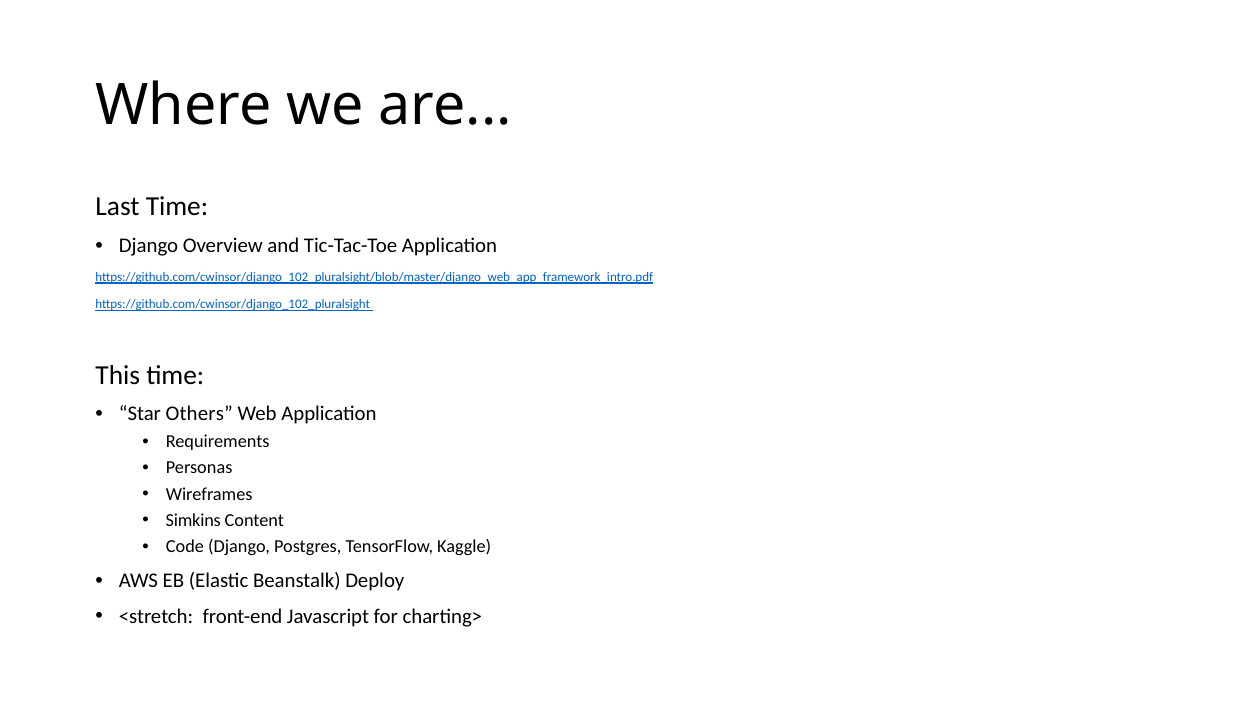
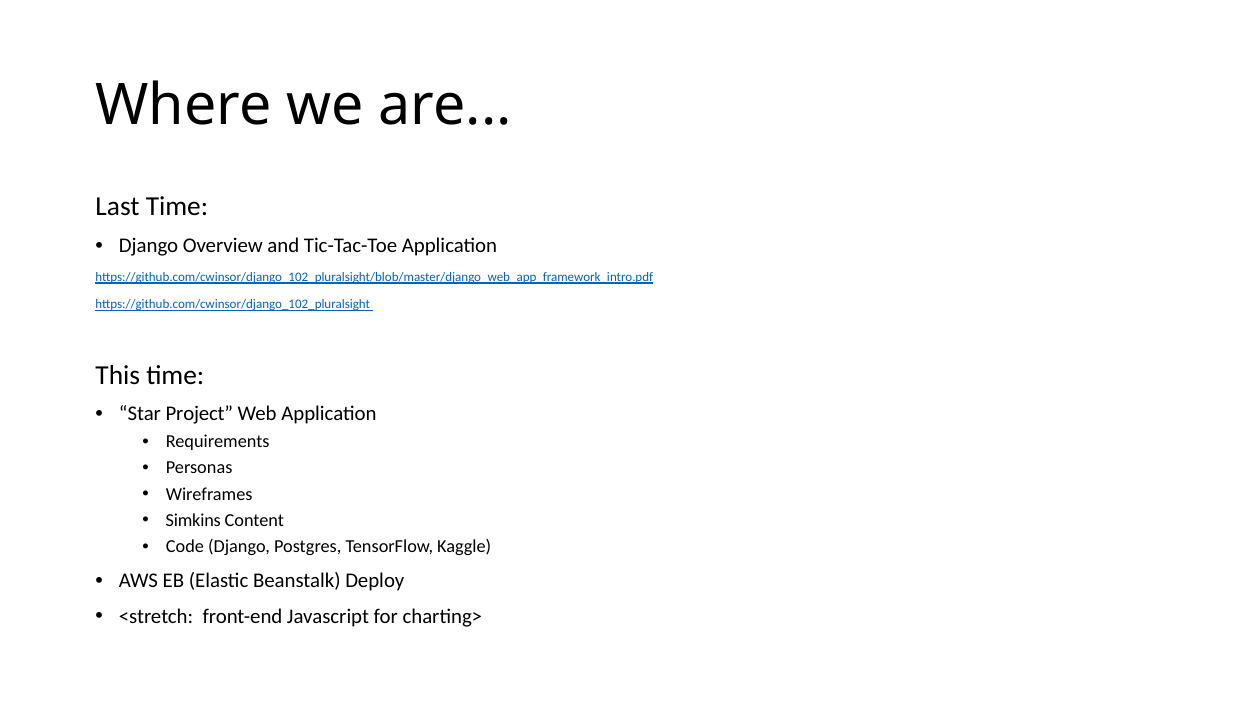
Others: Others -> Project
